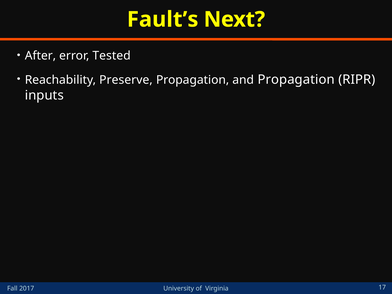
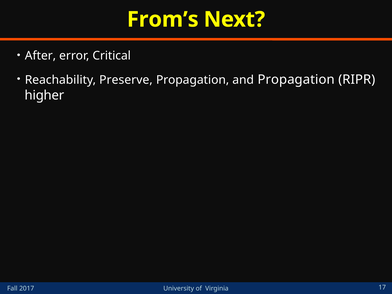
Fault’s: Fault’s -> From’s
Tested: Tested -> Critical
inputs: inputs -> higher
